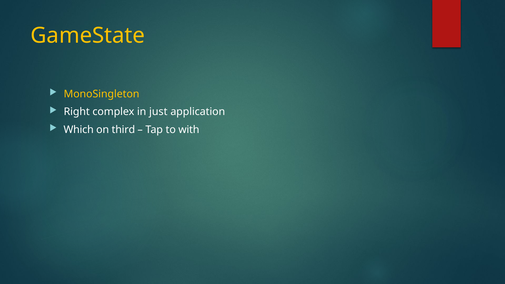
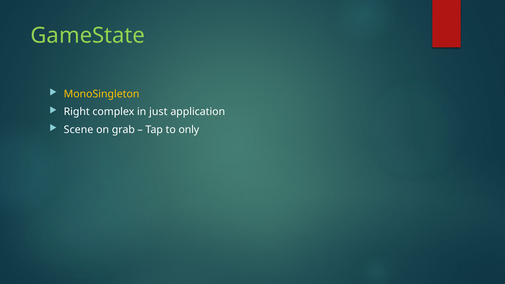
GameState colour: yellow -> light green
Which: Which -> Scene
third: third -> grab
with: with -> only
